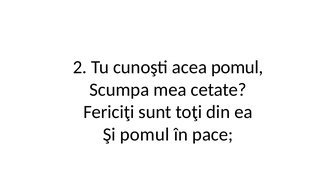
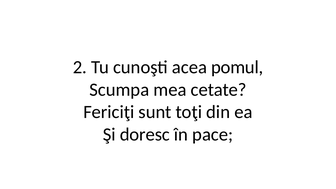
Şi pomul: pomul -> doresc
